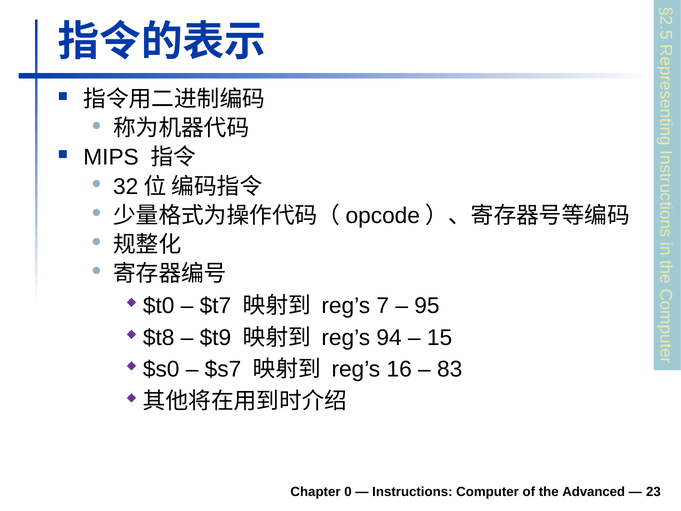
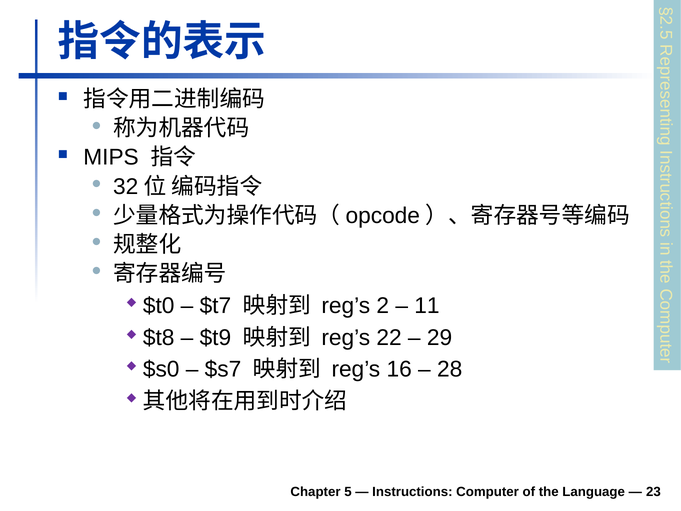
reg’s 7: 7 -> 2
95: 95 -> 11
94: 94 -> 22
15: 15 -> 29
83: 83 -> 28
Chapter 0: 0 -> 5
Advanced: Advanced -> Language
